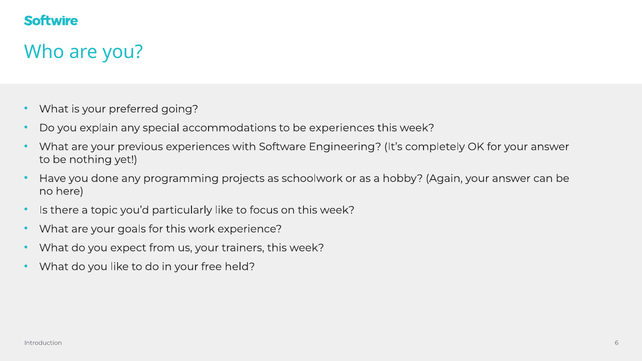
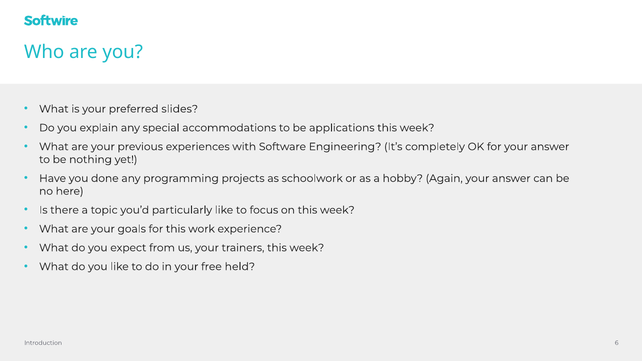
going: going -> slides
be experiences: experiences -> applications
